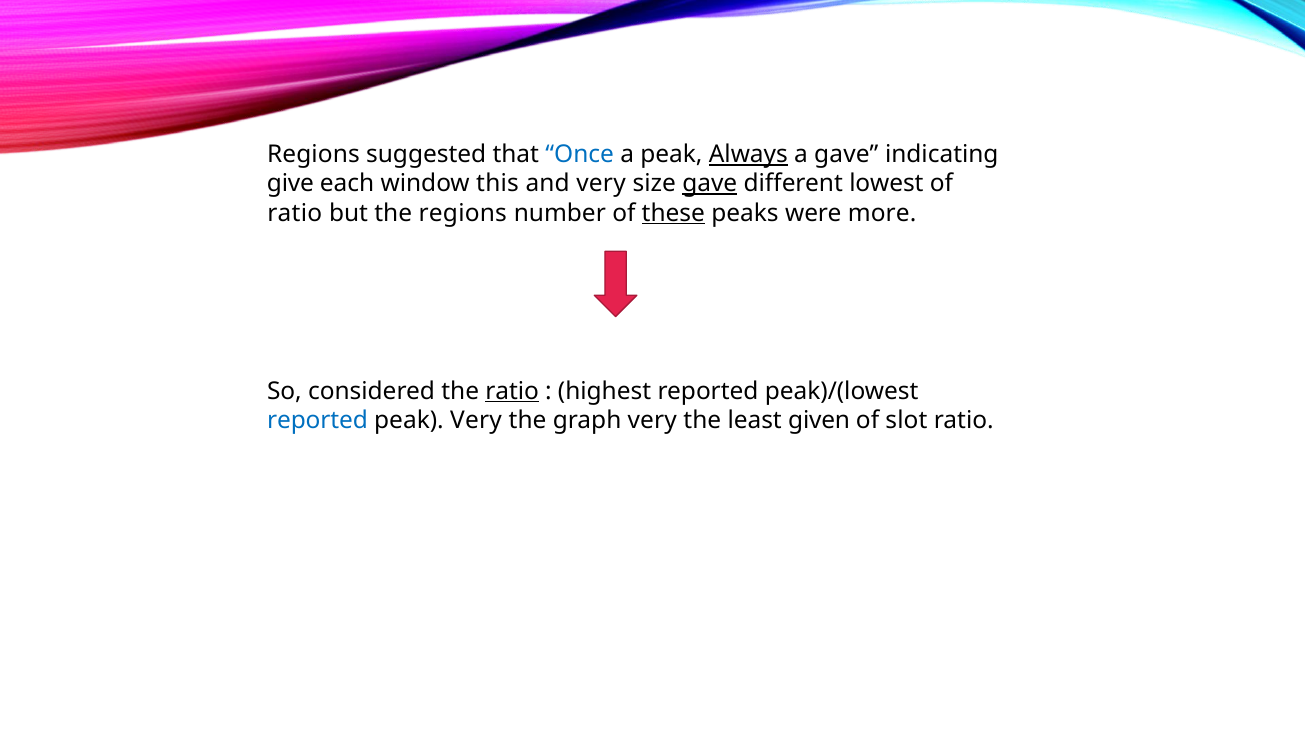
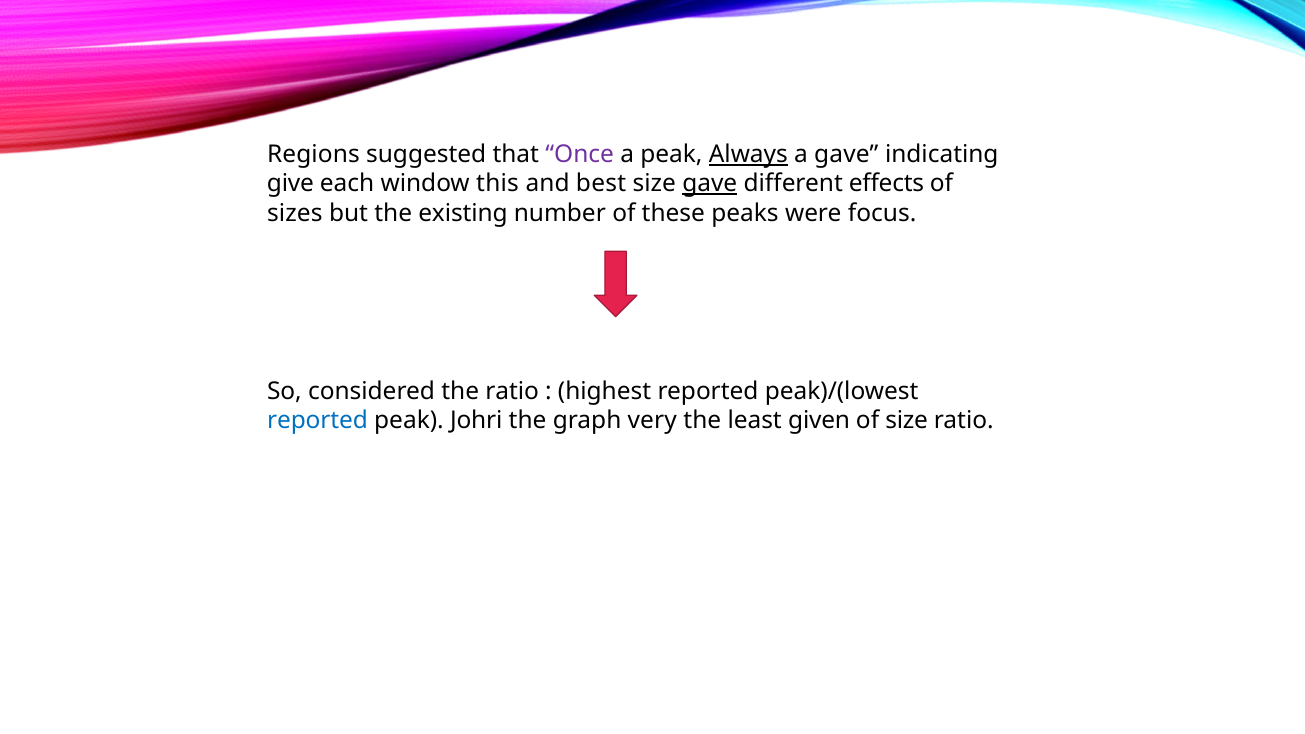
Once colour: blue -> purple
and very: very -> best
lowest: lowest -> effects
ratio at (295, 213): ratio -> sizes
the regions: regions -> existing
these underline: present -> none
more: more -> focus
ratio at (512, 391) underline: present -> none
peak Very: Very -> Johri
of slot: slot -> size
